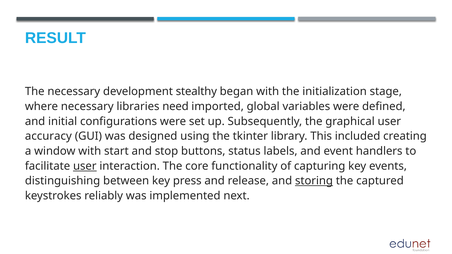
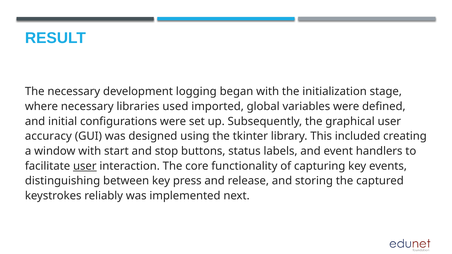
stealthy: stealthy -> logging
need: need -> used
storing underline: present -> none
